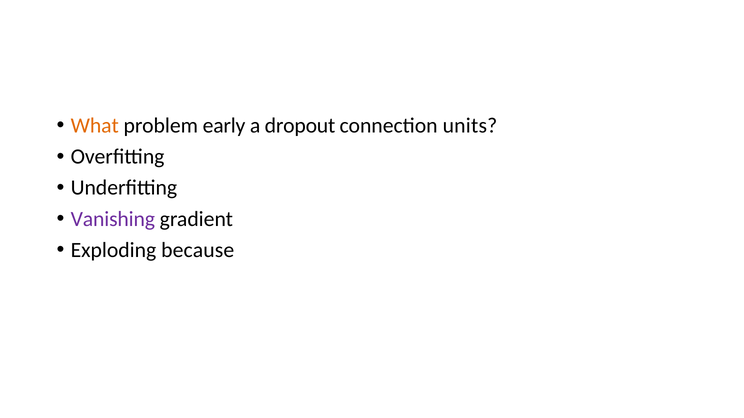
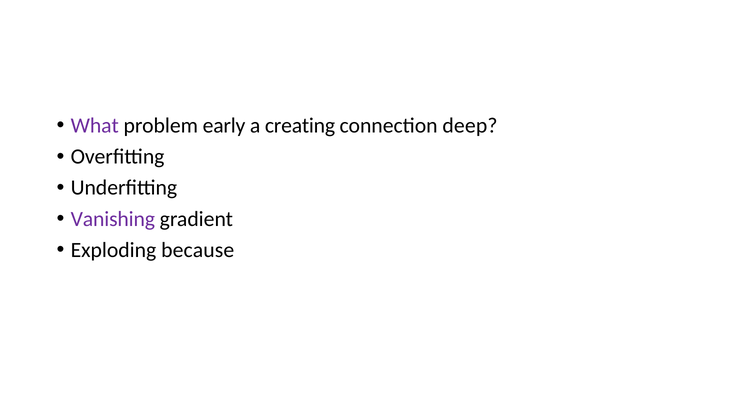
What colour: orange -> purple
dropout: dropout -> creating
units: units -> deep
